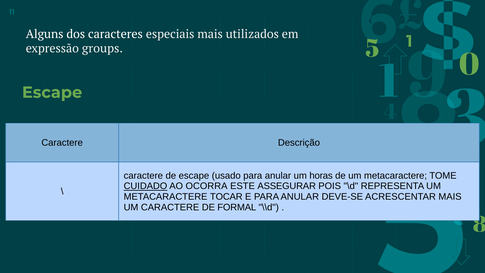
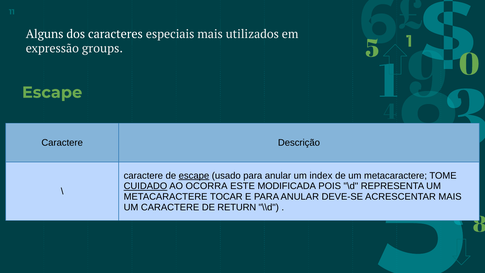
escape at (194, 175) underline: none -> present
horas: horas -> index
ASSEGURAR: ASSEGURAR -> MODIFICADA
FORMAL: FORMAL -> RETURN
